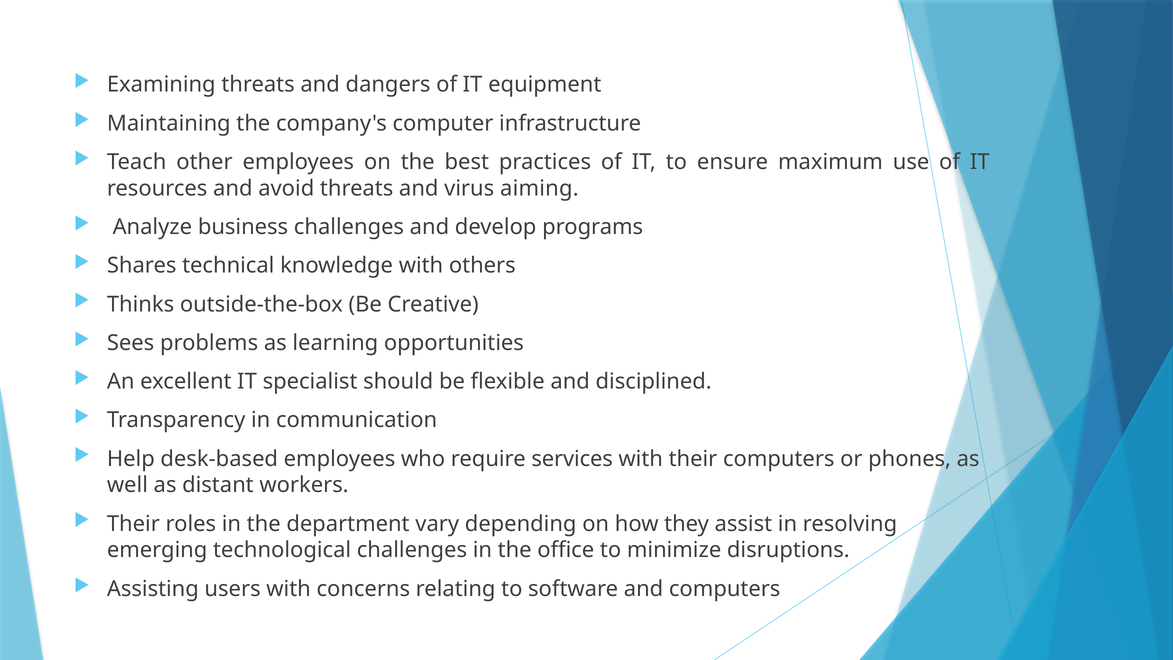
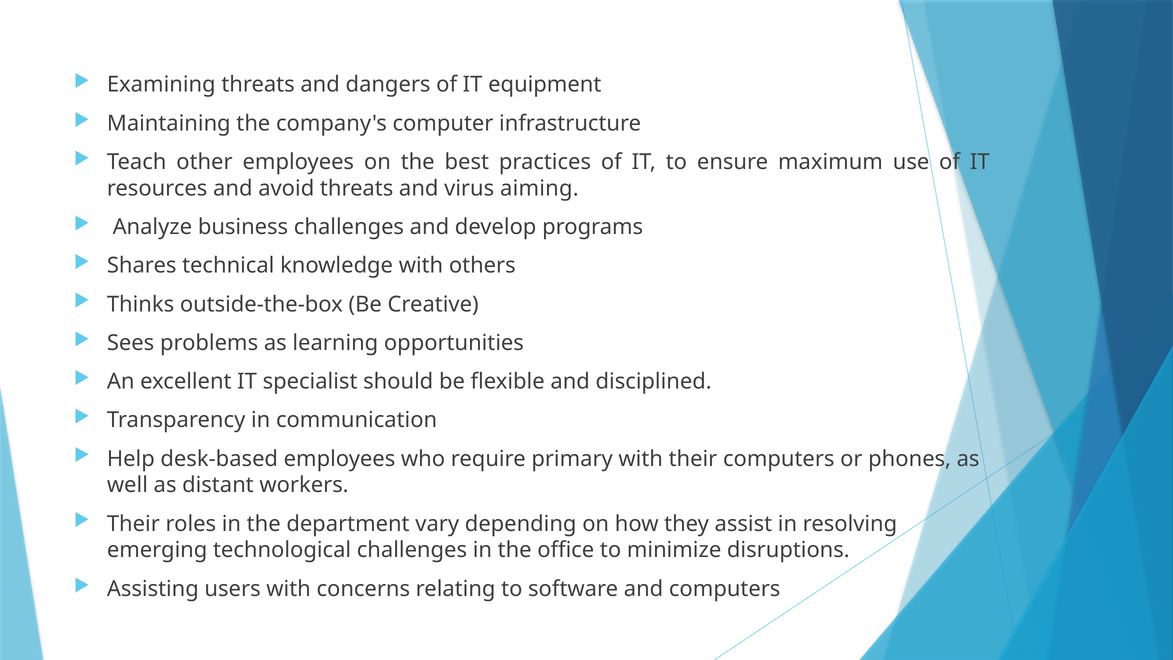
services: services -> primary
